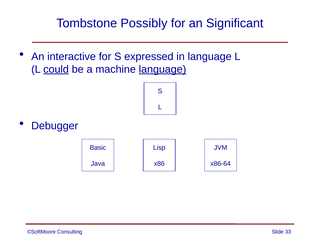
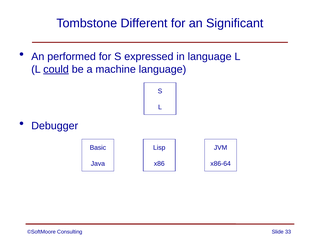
Possibly: Possibly -> Different
interactive: interactive -> performed
language at (162, 69) underline: present -> none
